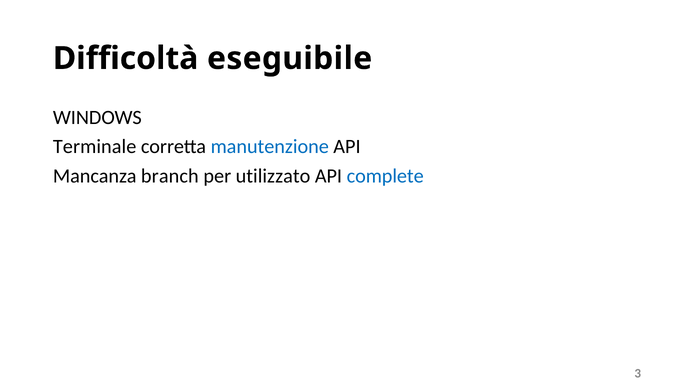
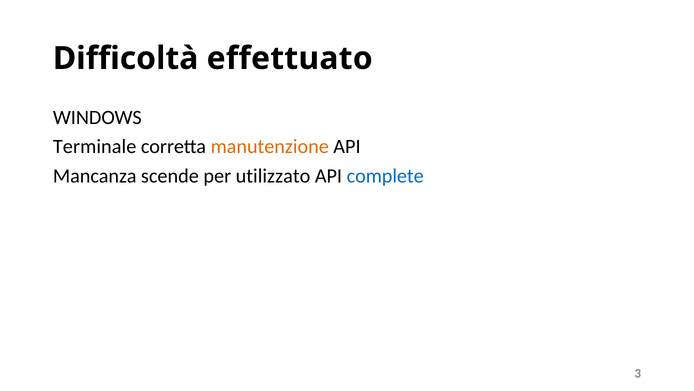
eseguibile: eseguibile -> effettuato
manutenzione colour: blue -> orange
branch: branch -> scende
